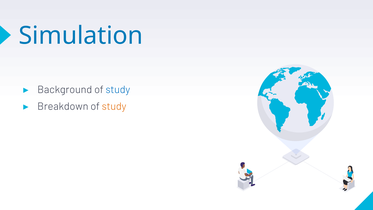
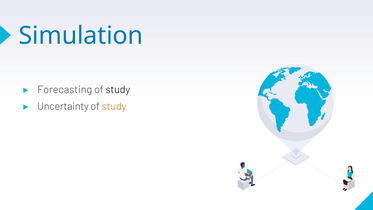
Background: Background -> Forecasting
study at (118, 90) colour: blue -> black
Breakdown: Breakdown -> Uncertainty
